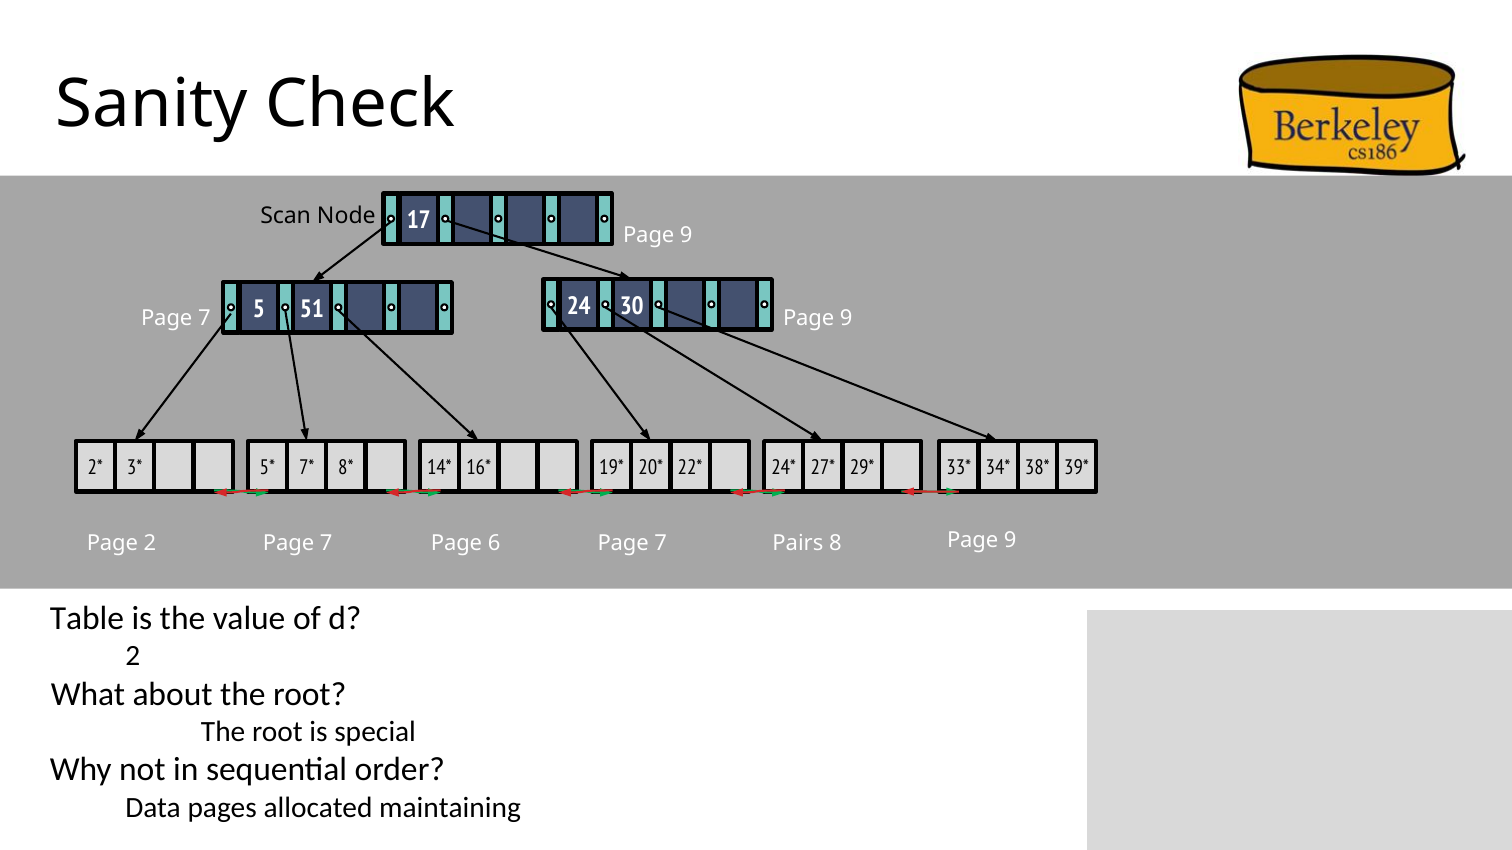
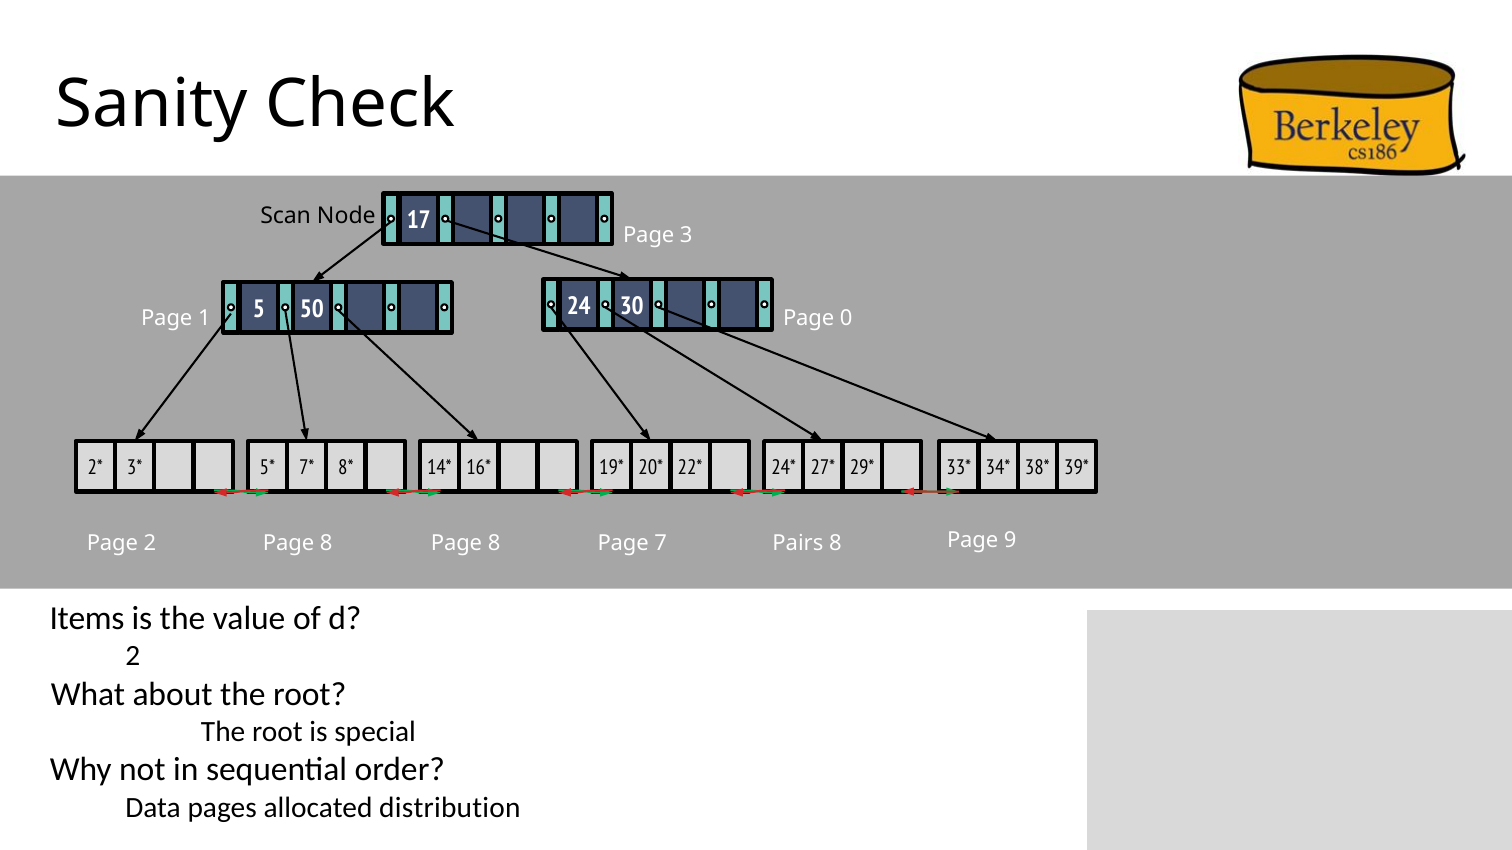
9 at (686, 235): 9 -> 3
51: 51 -> 50
7 at (204, 318): 7 -> 1
9 at (846, 318): 9 -> 0
2 Page 7: 7 -> 8
6 at (494, 544): 6 -> 8
Table: Table -> Items
maintaining: maintaining -> distribution
